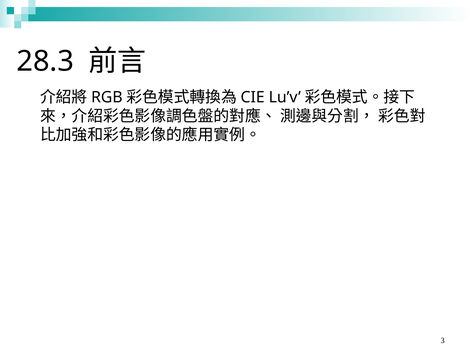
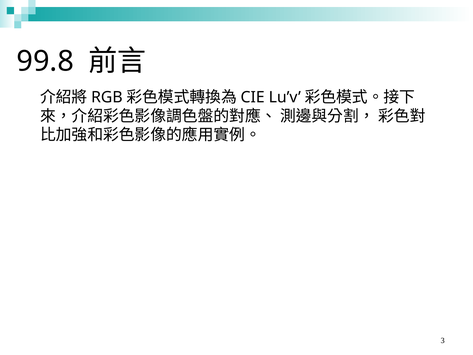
28.3: 28.3 -> 99.8
